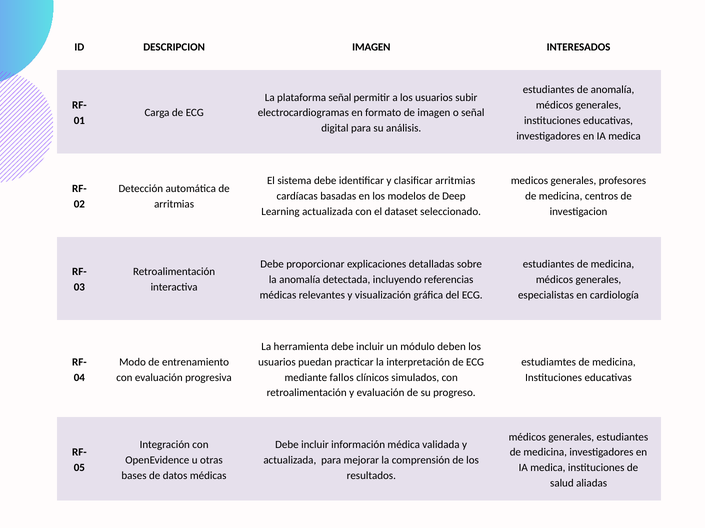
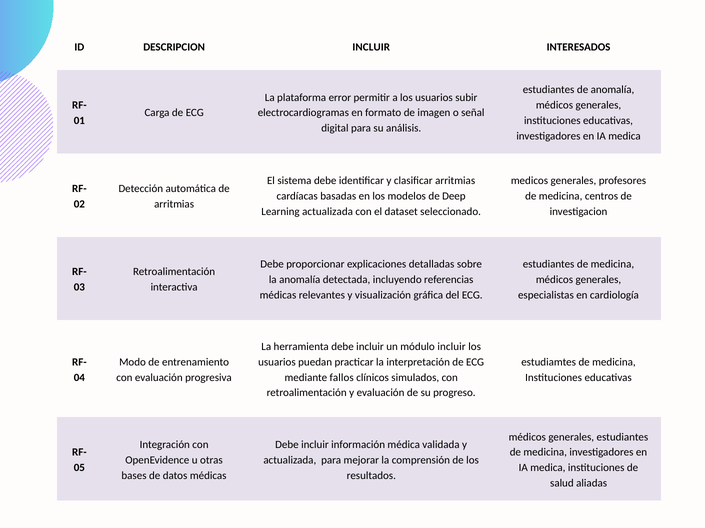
DESCRIPCION IMAGEN: IMAGEN -> INCLUIR
plataforma señal: señal -> error
módulo deben: deben -> incluir
